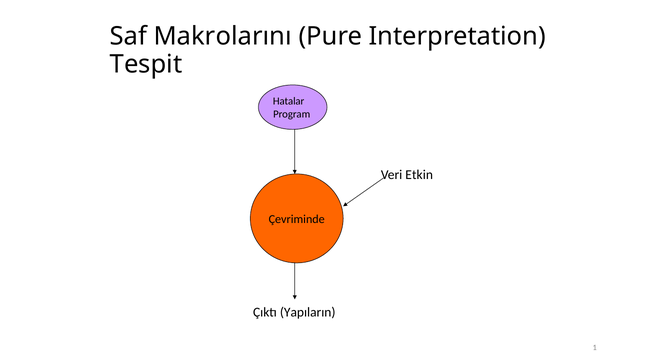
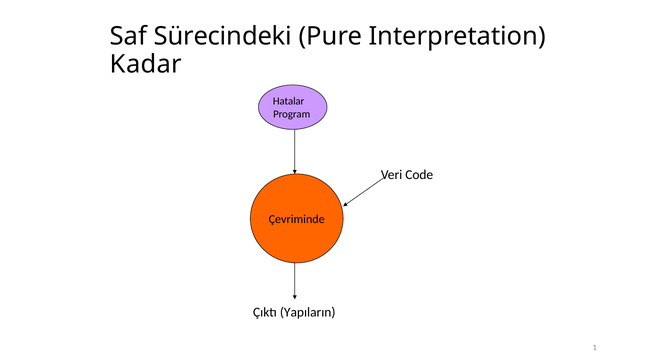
Makrolarını: Makrolarını -> Sürecindeki
Tespit: Tespit -> Kadar
Etkin: Etkin -> Code
